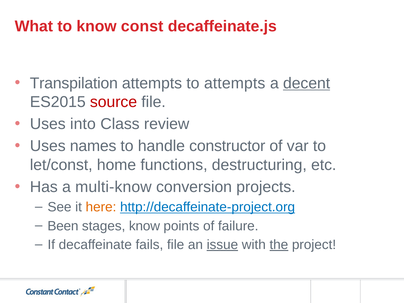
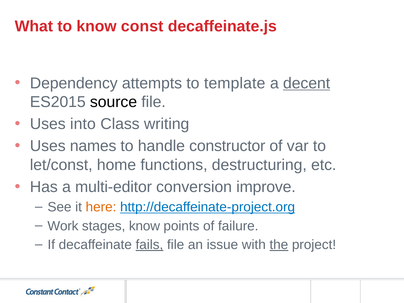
Transpilation: Transpilation -> Dependency
to attempts: attempts -> template
source colour: red -> black
review: review -> writing
multi-know: multi-know -> multi-editor
projects: projects -> improve
Been: Been -> Work
fails underline: none -> present
issue underline: present -> none
